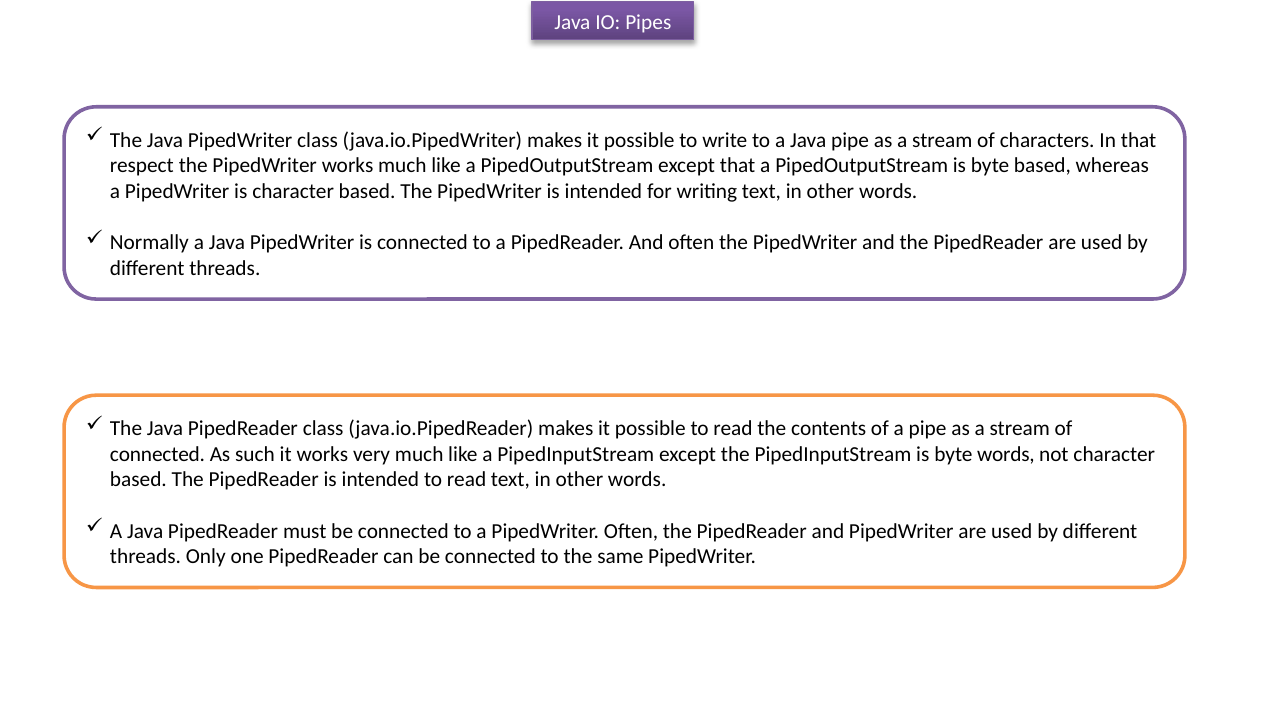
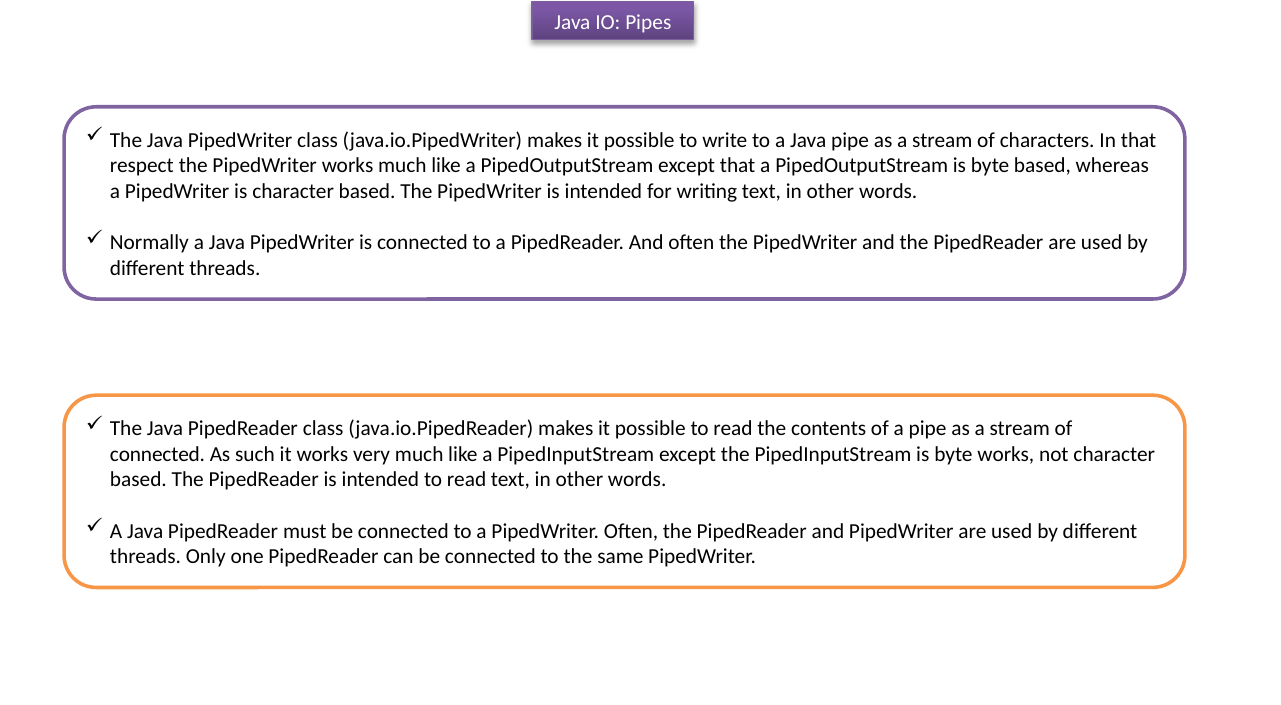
byte words: words -> works
